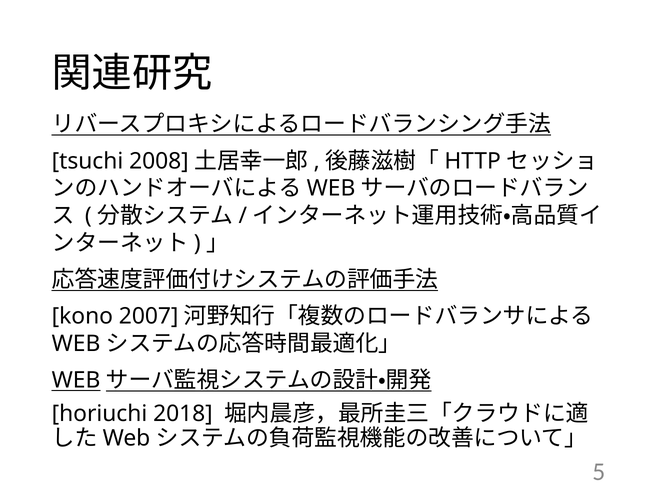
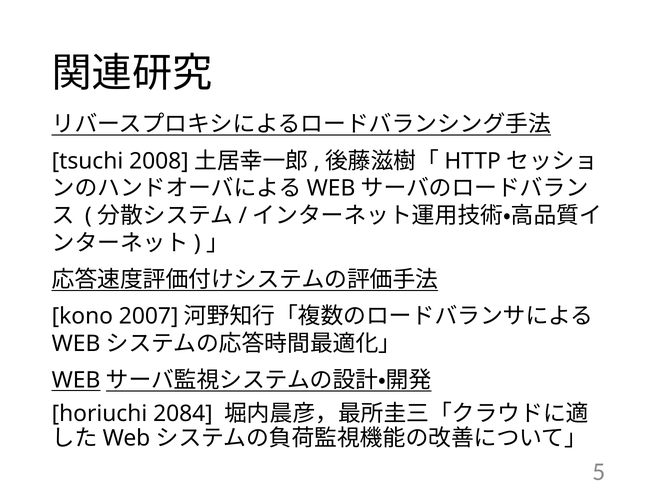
2018: 2018 -> 2084
